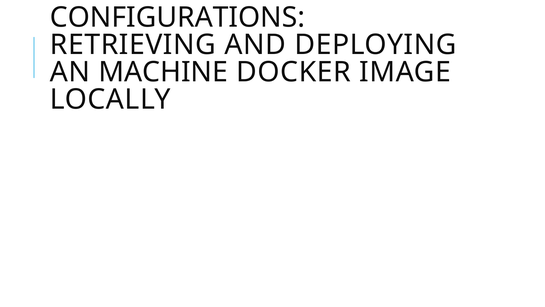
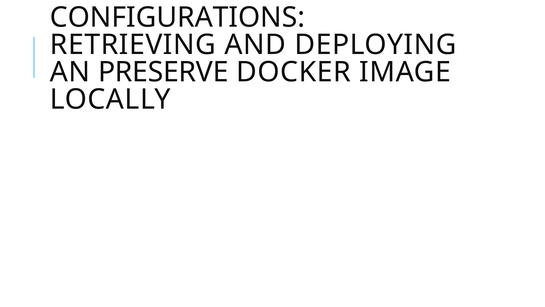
MACHINE: MACHINE -> PRESERVE
